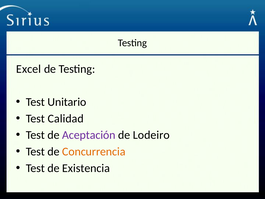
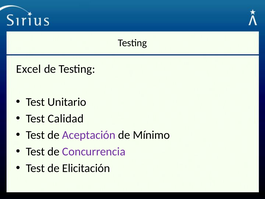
Lodeiro: Lodeiro -> Mínimo
Concurrencia colour: orange -> purple
Existencia: Existencia -> Elicitación
